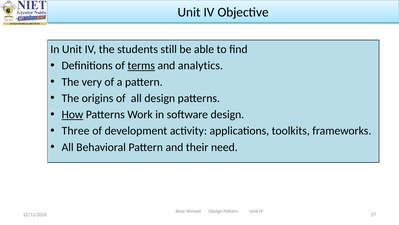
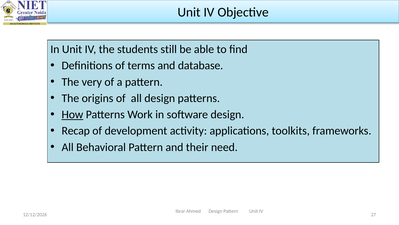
terms underline: present -> none
analytics: analytics -> database
Three: Three -> Recap
